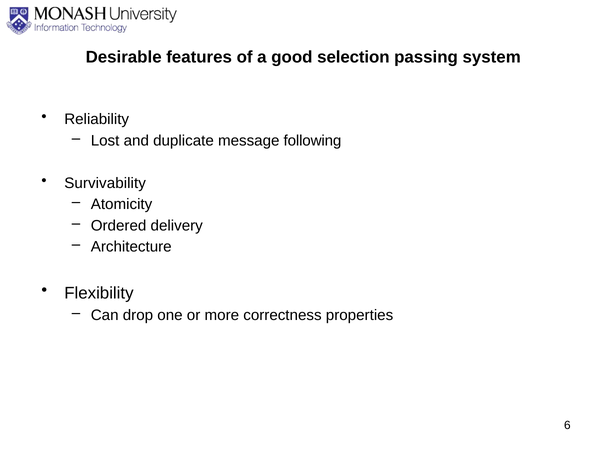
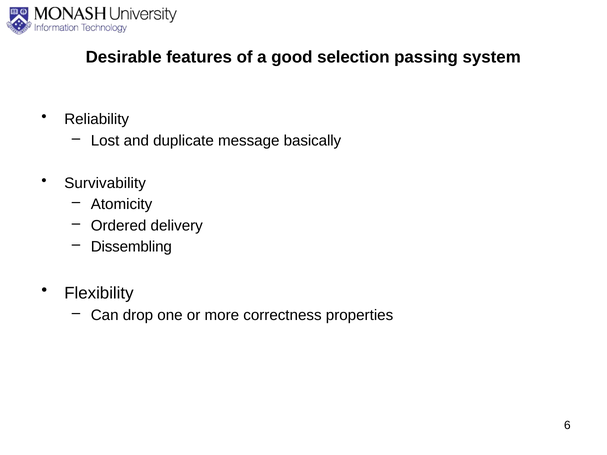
following: following -> basically
Architecture: Architecture -> Dissembling
